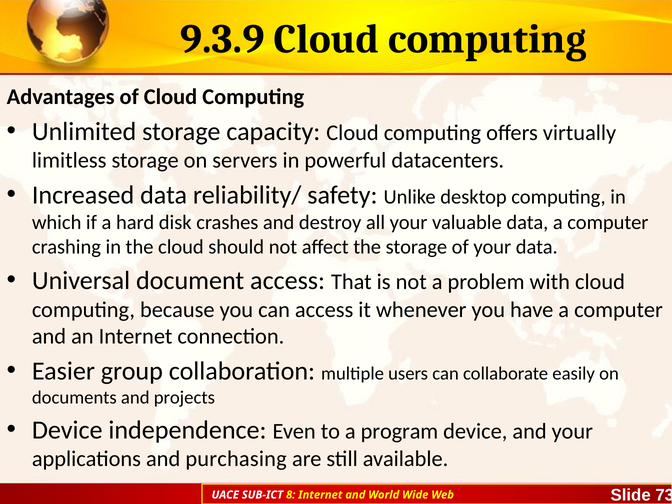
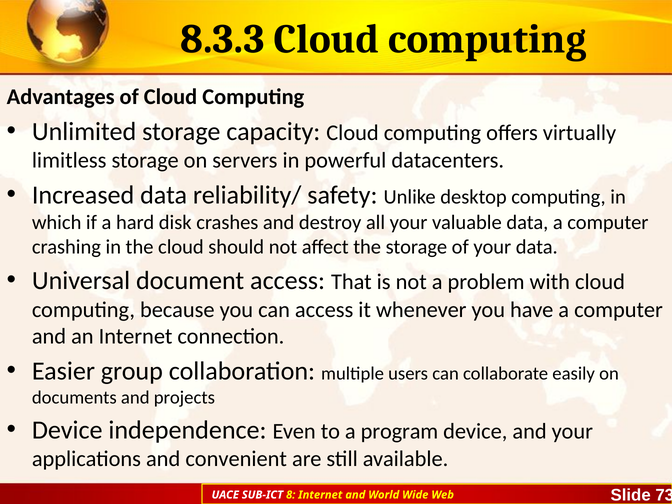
9.3.9: 9.3.9 -> 8.3.3
purchasing: purchasing -> convenient
